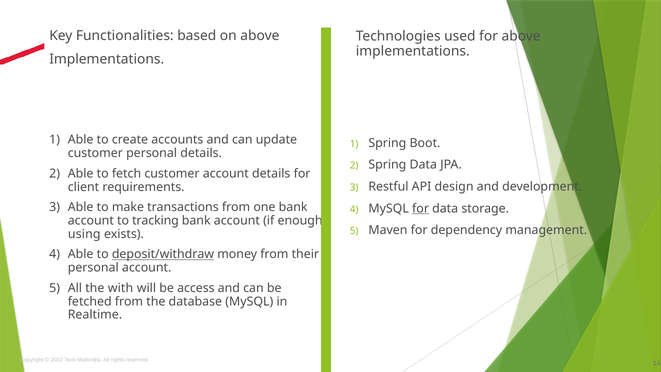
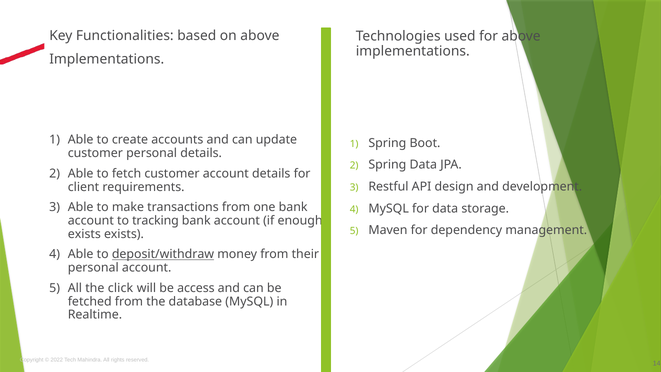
for at (421, 208) underline: present -> none
using at (84, 234): using -> exists
with: with -> click
